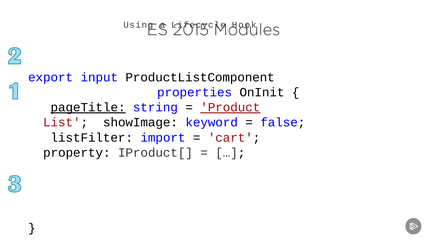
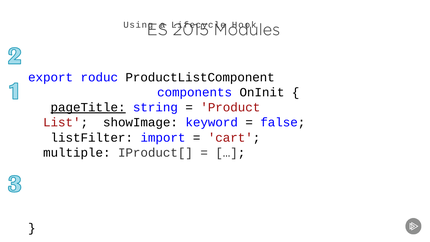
input: input -> roduc
properties: properties -> components
Product underline: present -> none
property: property -> multiple
